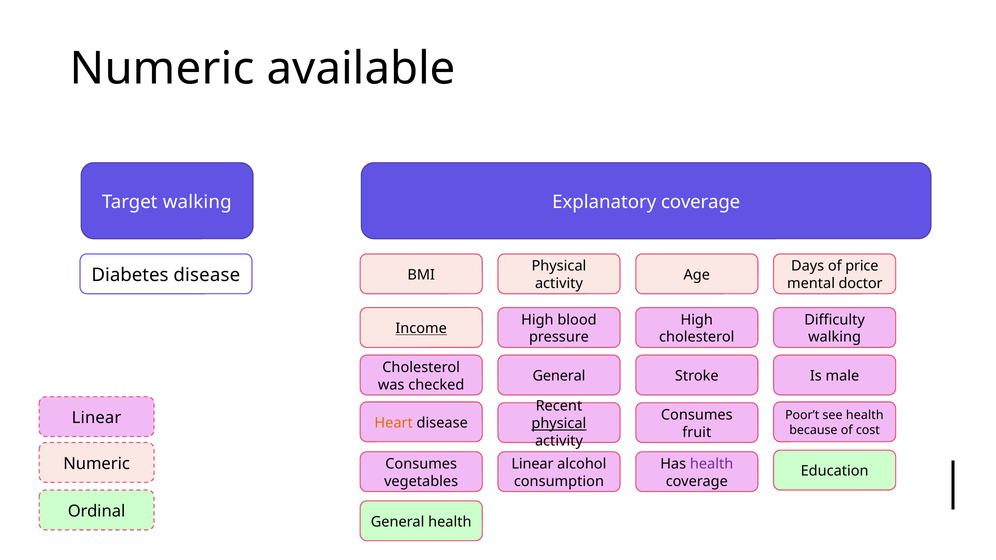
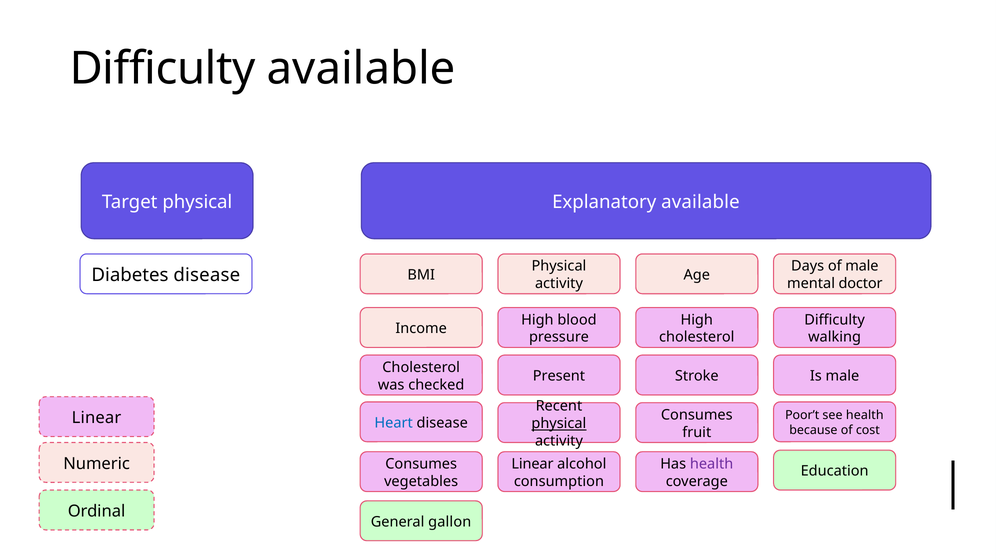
Numeric at (162, 69): Numeric -> Difficulty
Target walking: walking -> physical
Explanatory coverage: coverage -> available
of price: price -> male
Income underline: present -> none
General at (559, 376): General -> Present
Heart colour: orange -> blue
General health: health -> gallon
